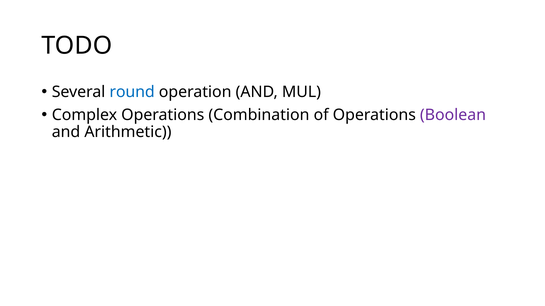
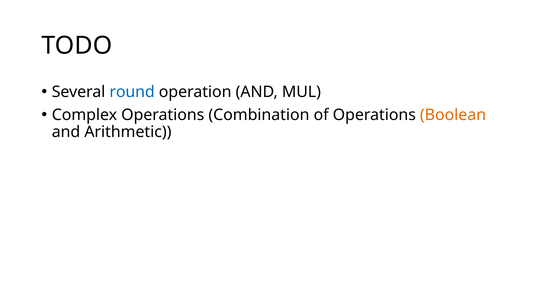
Boolean colour: purple -> orange
